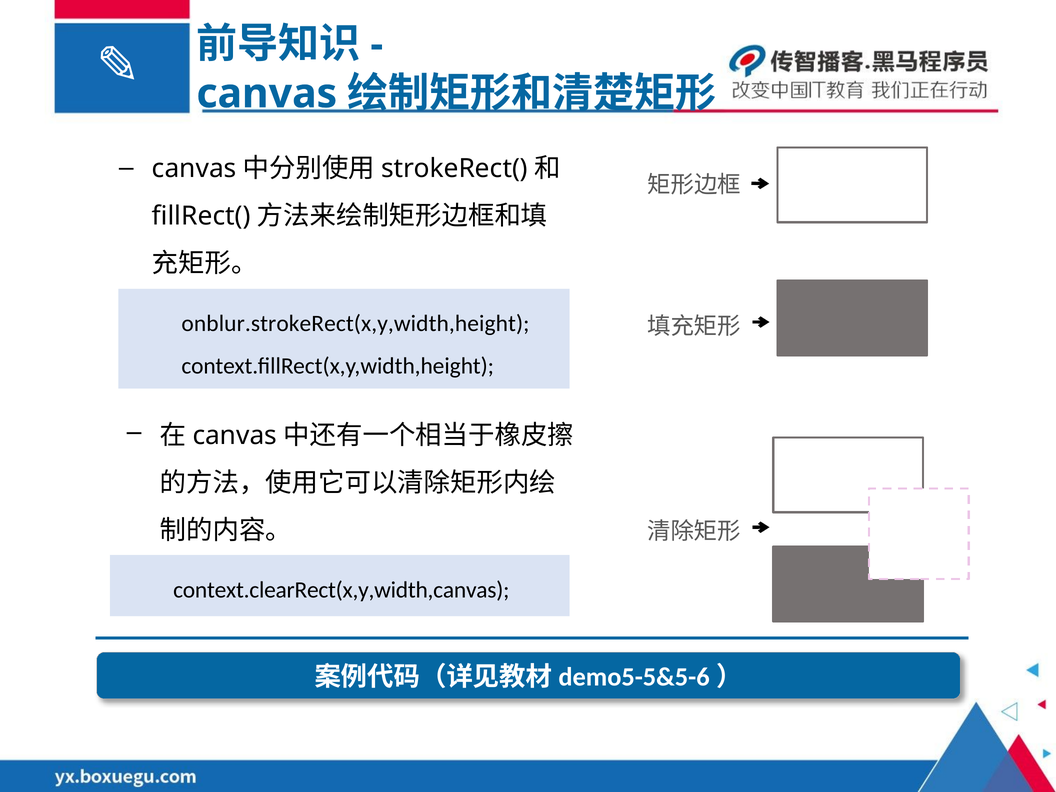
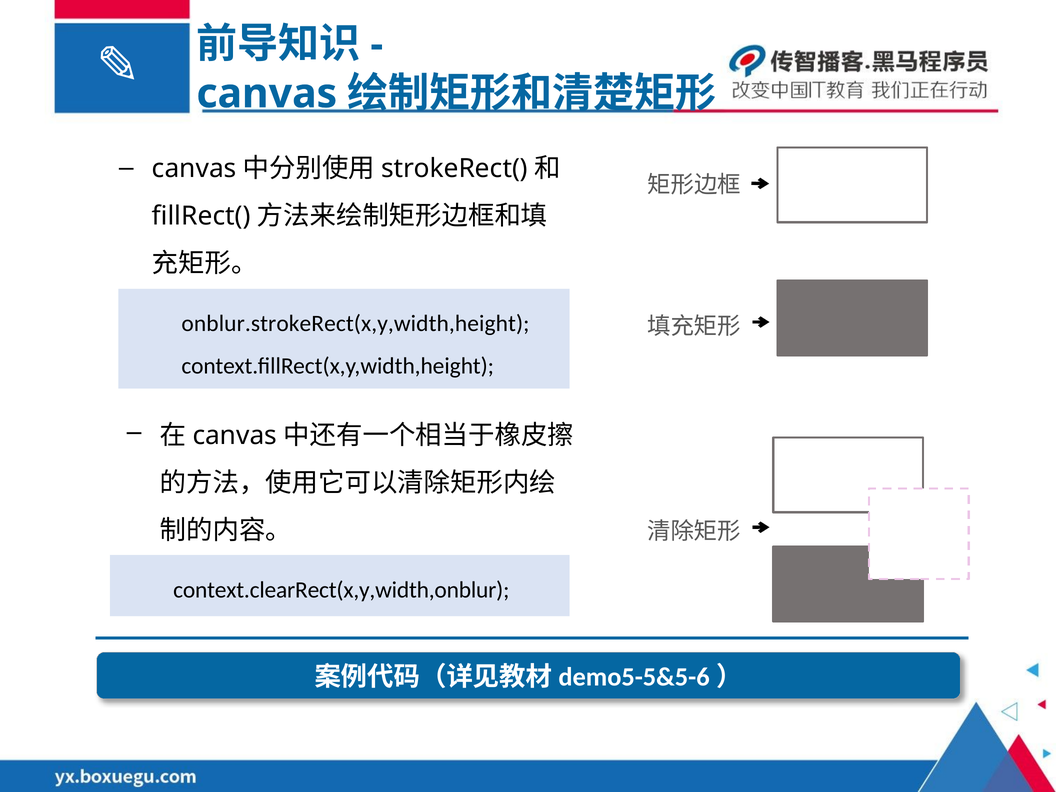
context.clearRect(x,y,width,canvas: context.clearRect(x,y,width,canvas -> context.clearRect(x,y,width,onblur
